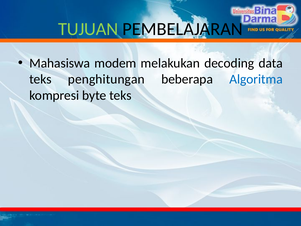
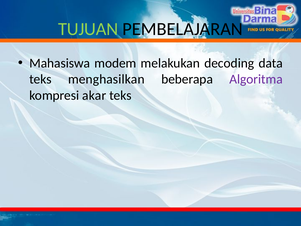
penghitungan: penghitungan -> menghasilkan
Algoritma colour: blue -> purple
byte: byte -> akar
